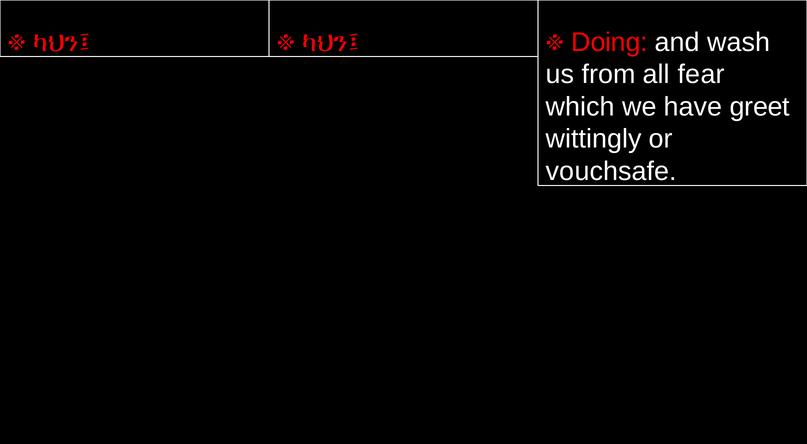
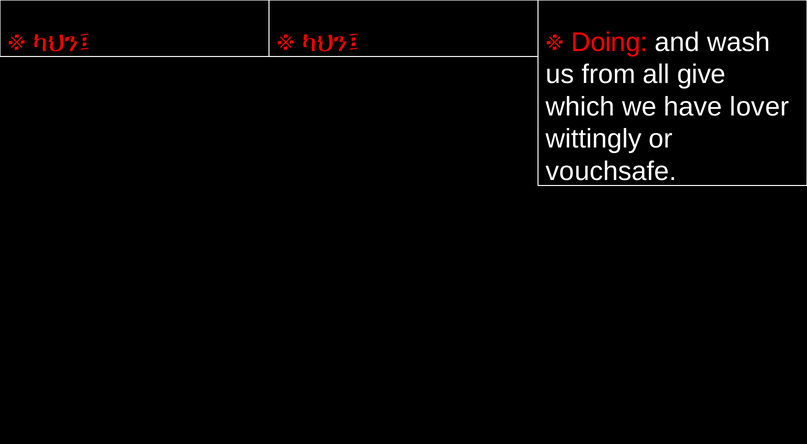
fear: fear -> give
greet: greet -> lover
